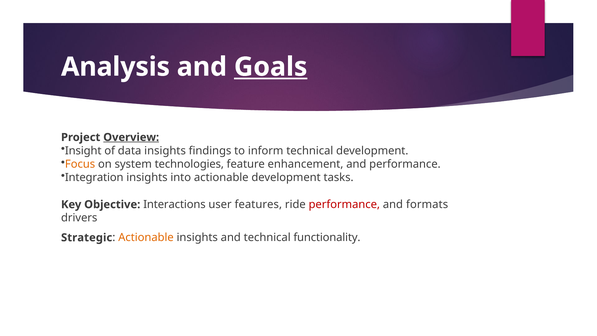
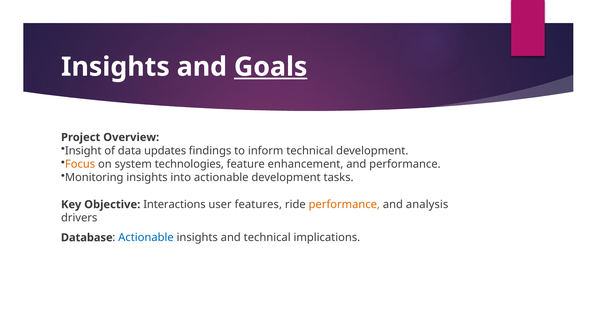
Analysis at (115, 67): Analysis -> Insights
Overview underline: present -> none
data insights: insights -> updates
Integration: Integration -> Monitoring
performance at (344, 204) colour: red -> orange
formats: formats -> analysis
Strategic: Strategic -> Database
Actionable at (146, 237) colour: orange -> blue
functionality: functionality -> implications
